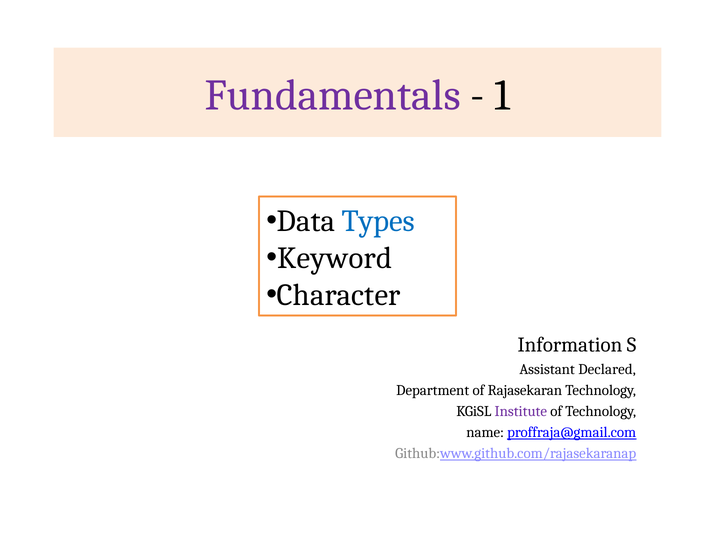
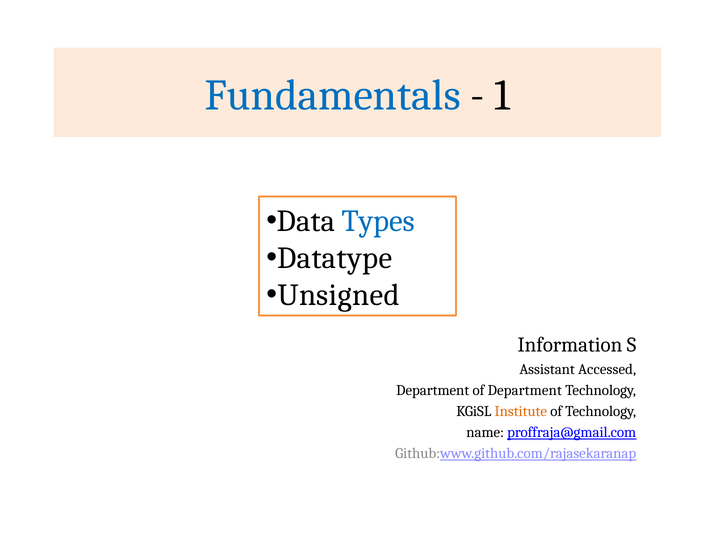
Fundamentals colour: purple -> blue
Keyword: Keyword -> Datatype
Character: Character -> Unsigned
Declared: Declared -> Accessed
of Rajasekaran: Rajasekaran -> Department
Institute colour: purple -> orange
